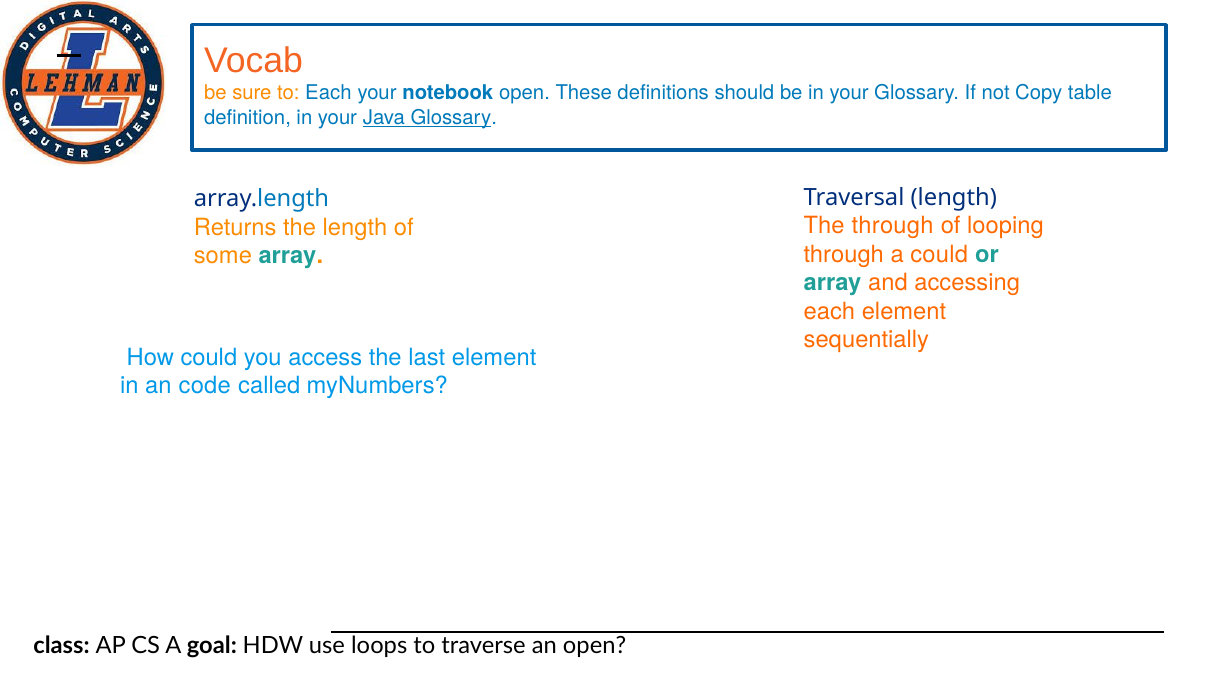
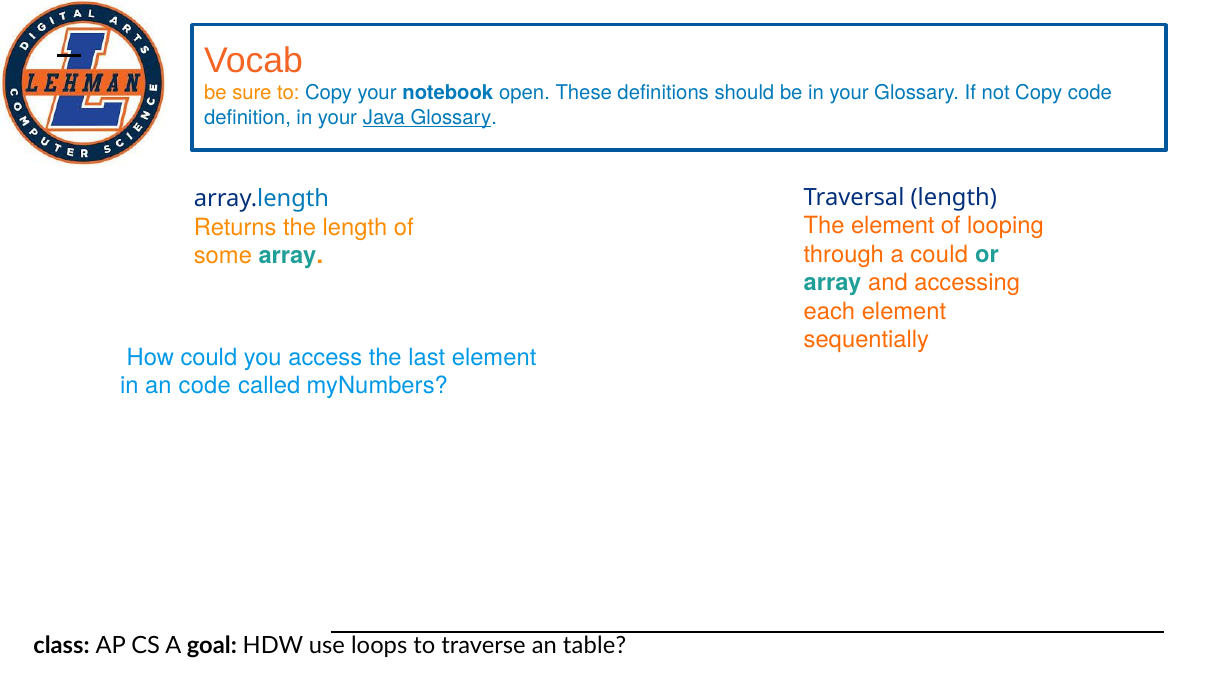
to Each: Each -> Copy
Copy table: table -> code
The through: through -> element
an open: open -> table
